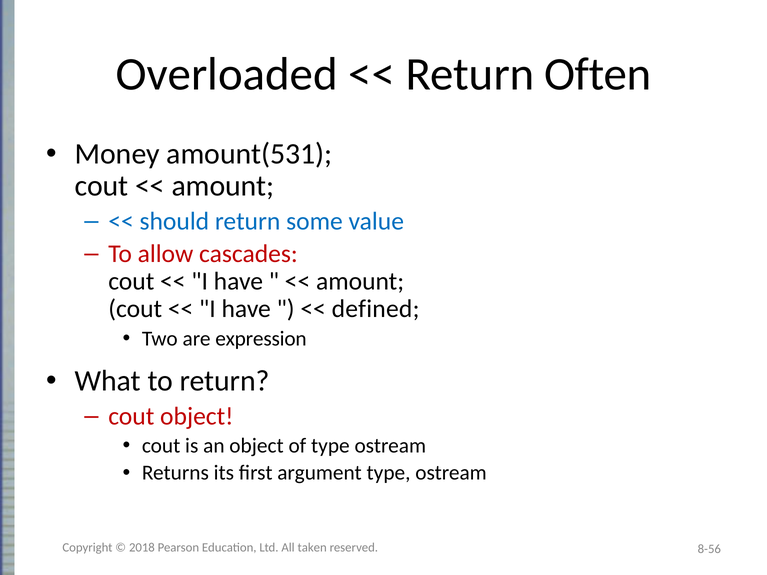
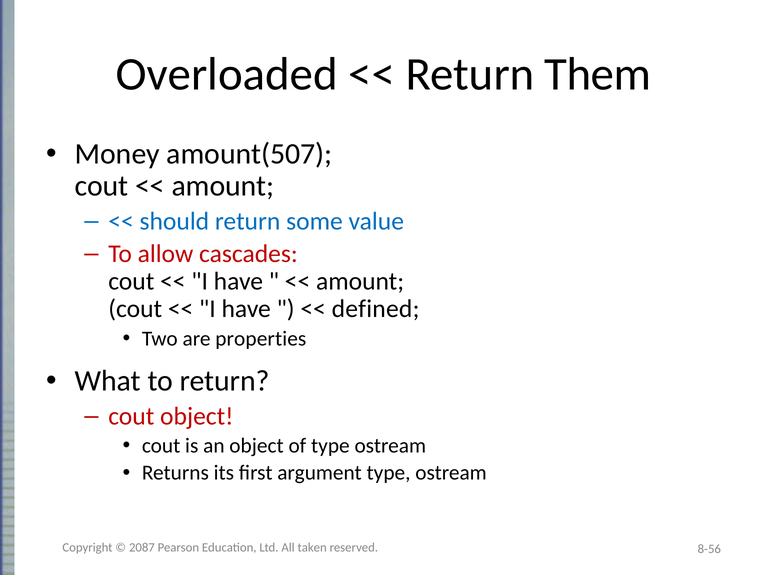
Often: Often -> Them
amount(531: amount(531 -> amount(507
expression: expression -> properties
2018: 2018 -> 2087
